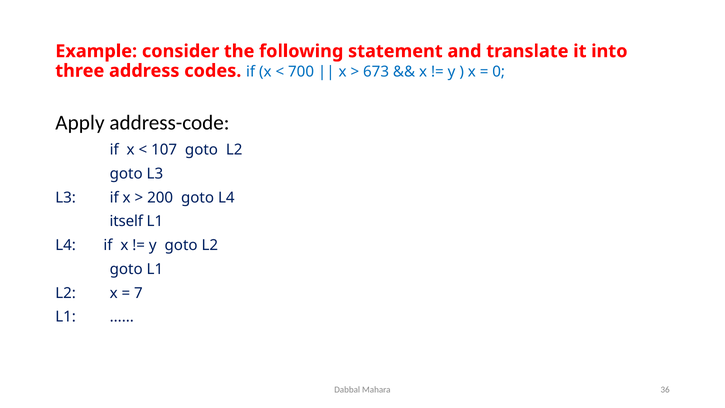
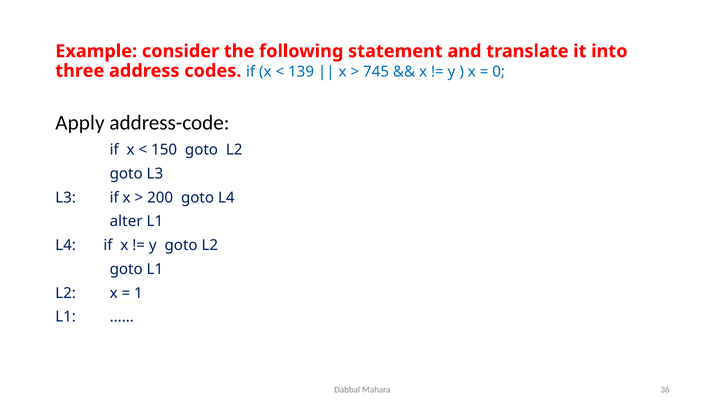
700: 700 -> 139
673: 673 -> 745
107: 107 -> 150
itself: itself -> alter
7: 7 -> 1
